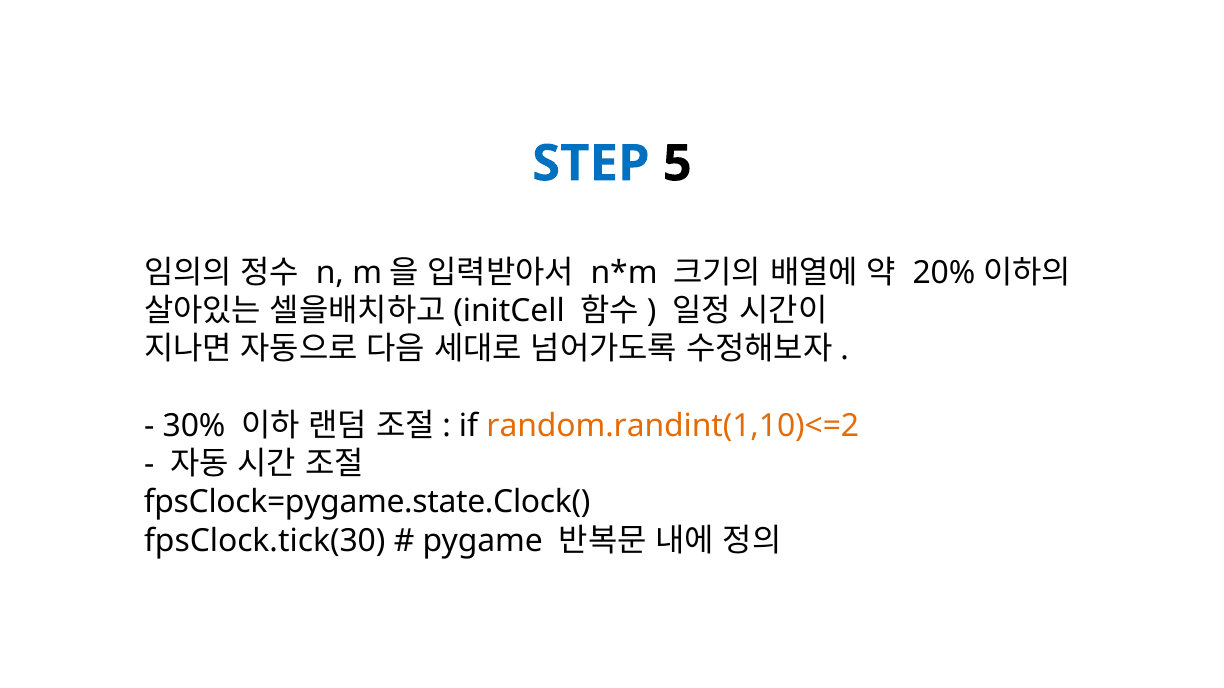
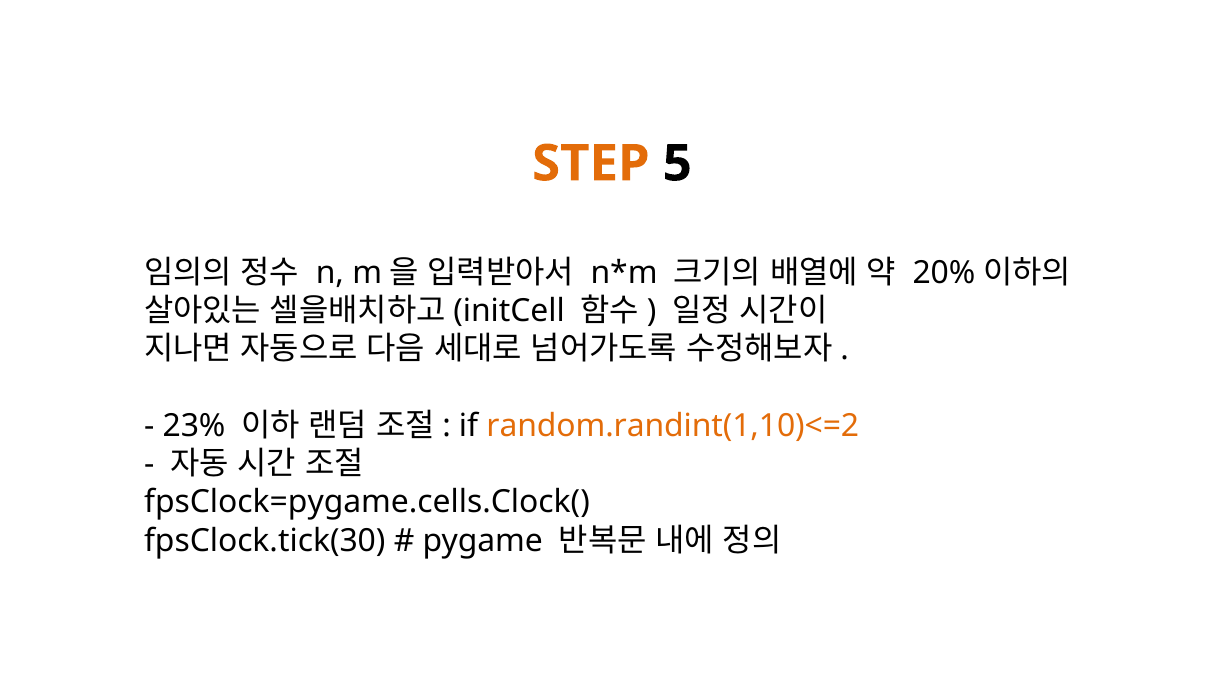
STEP colour: blue -> orange
30%: 30% -> 23%
fpsClock=pygame.state.Clock(: fpsClock=pygame.state.Clock( -> fpsClock=pygame.cells.Clock(
